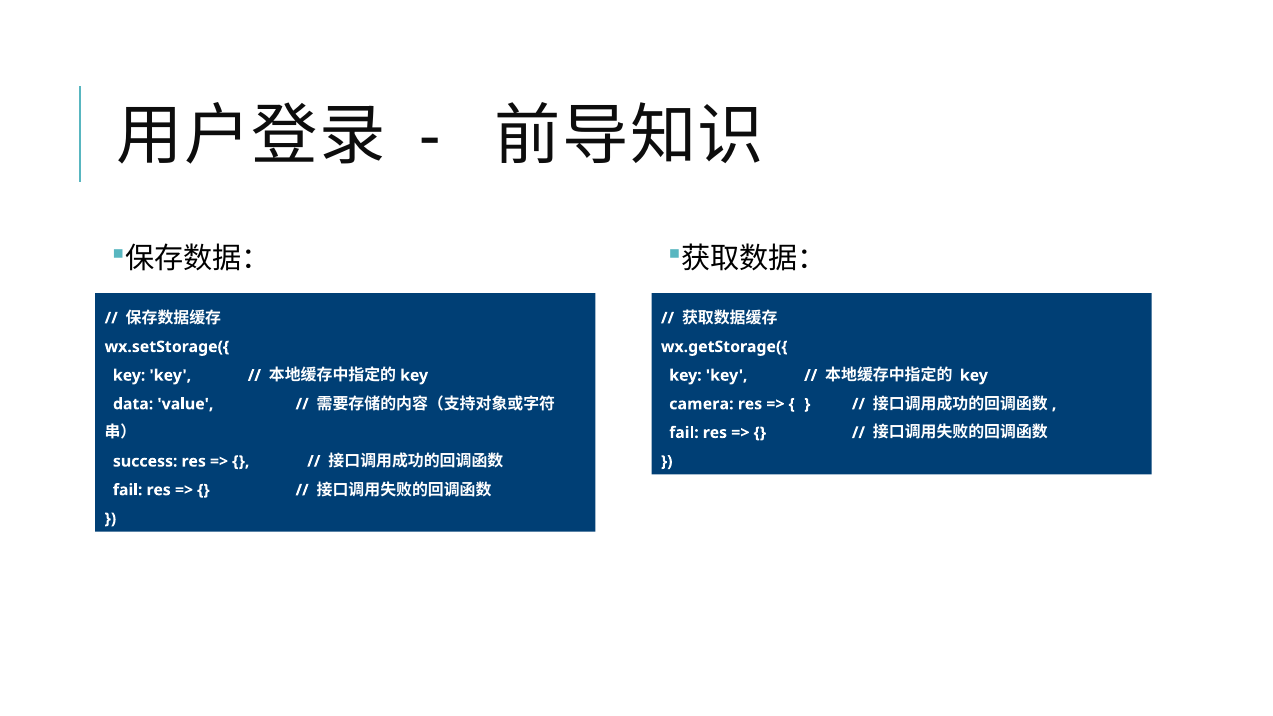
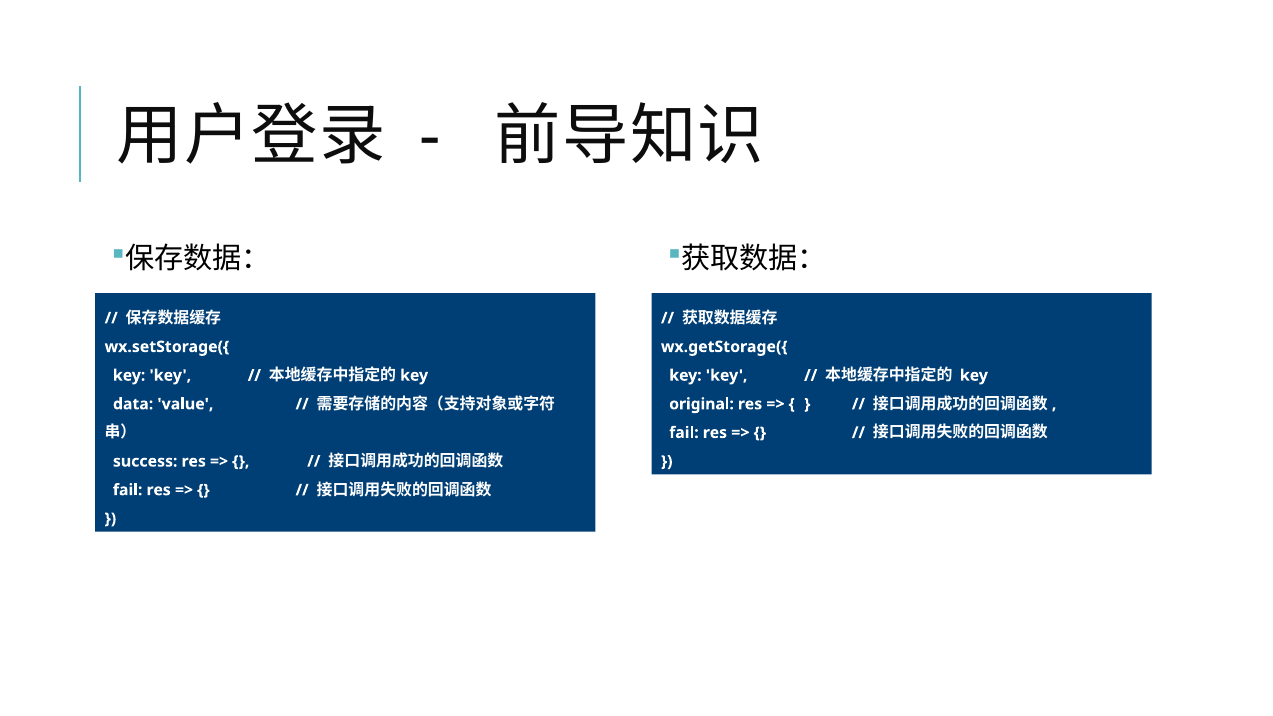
camera: camera -> original
